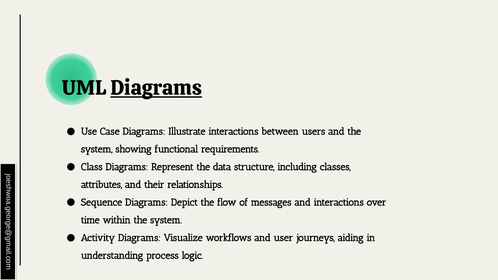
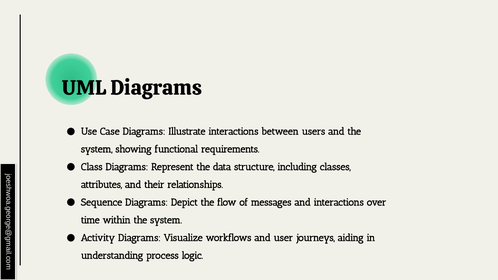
Diagrams at (156, 88) underline: present -> none
